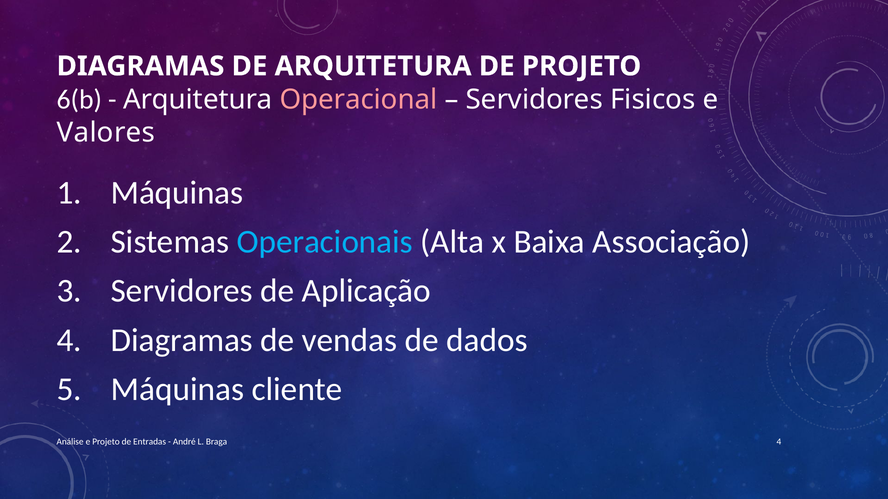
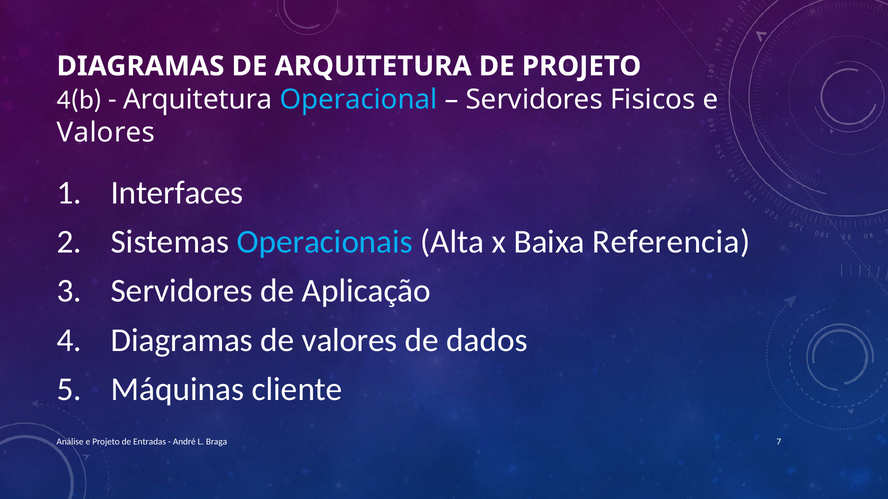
6(b: 6(b -> 4(b
Operacional colour: pink -> light blue
Máquinas at (177, 193): Máquinas -> Interfaces
Associação: Associação -> Referencia
de vendas: vendas -> valores
Braga 4: 4 -> 7
